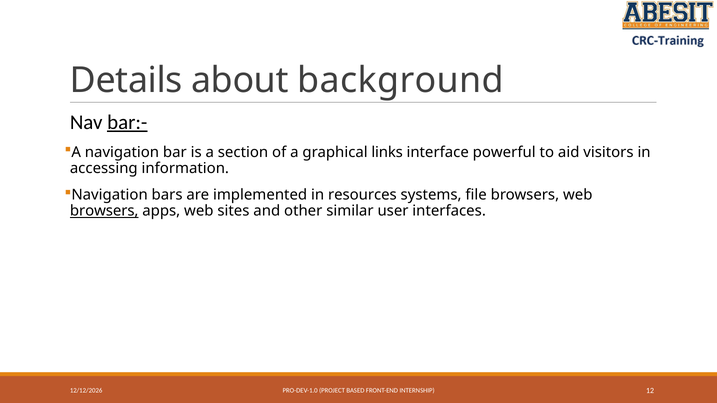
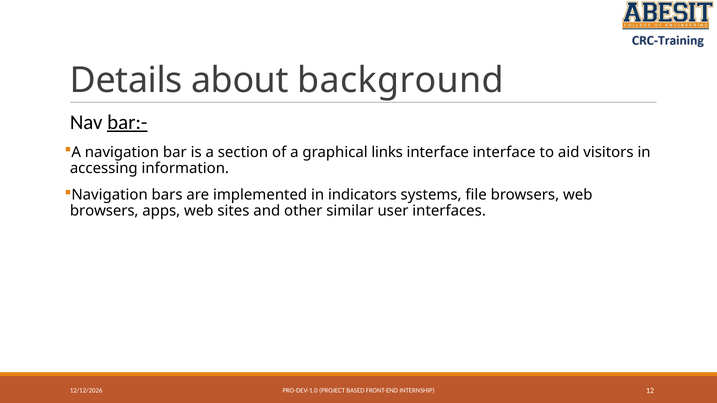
interface powerful: powerful -> interface
resources: resources -> indicators
browsers at (104, 211) underline: present -> none
